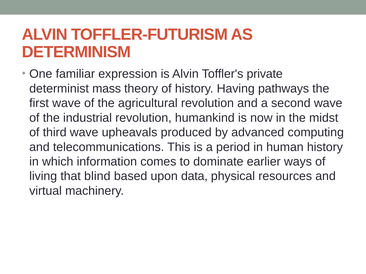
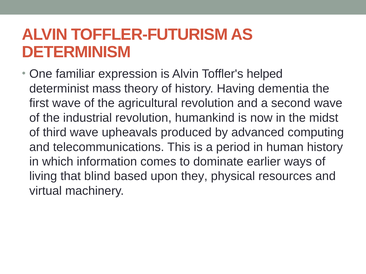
private: private -> helped
pathways: pathways -> dementia
data: data -> they
